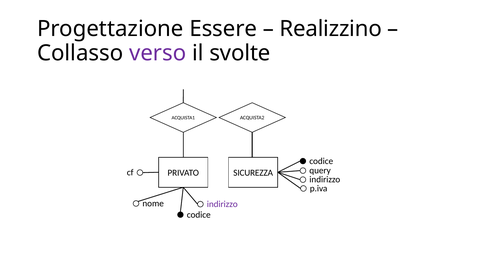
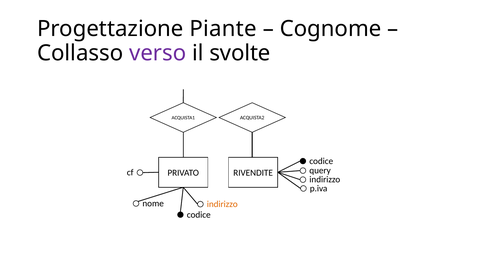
Essere: Essere -> Piante
Realizzino: Realizzino -> Cognome
SICUREZZA: SICUREZZA -> RIVENDITE
indirizzo at (222, 204) colour: purple -> orange
